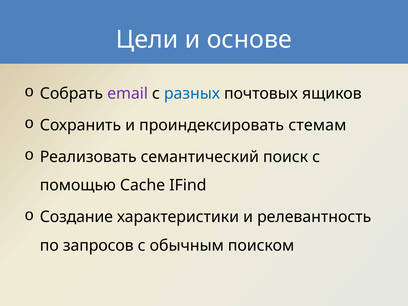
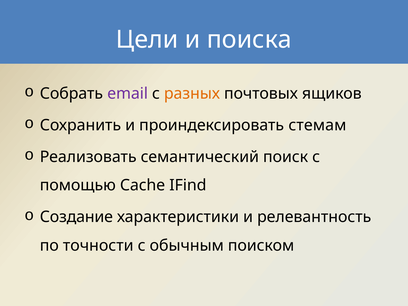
основе: основе -> поиска
разных colour: blue -> orange
запросов: запросов -> точности
